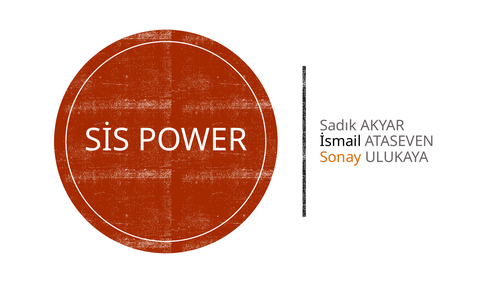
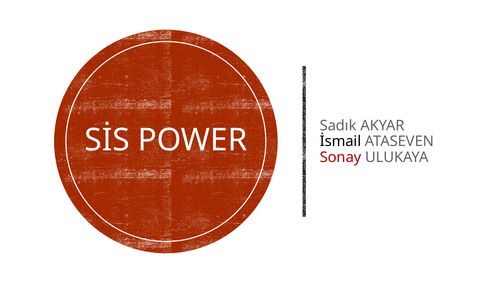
Sonay colour: orange -> red
